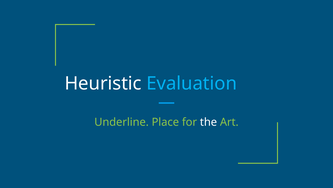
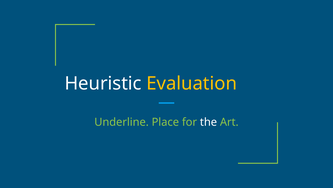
Evaluation colour: light blue -> yellow
